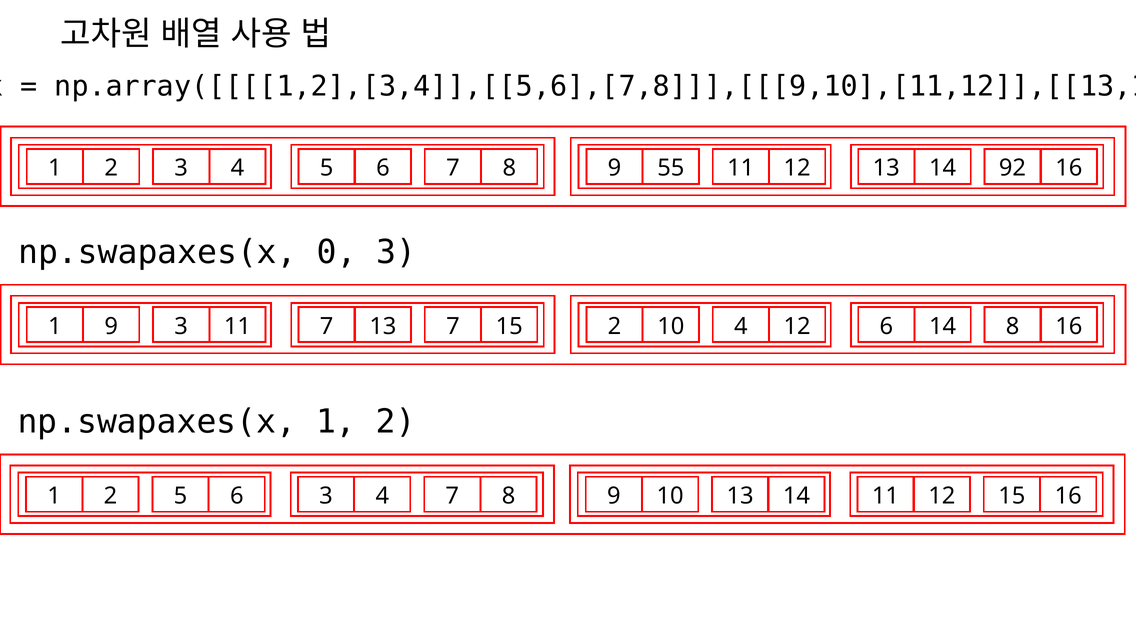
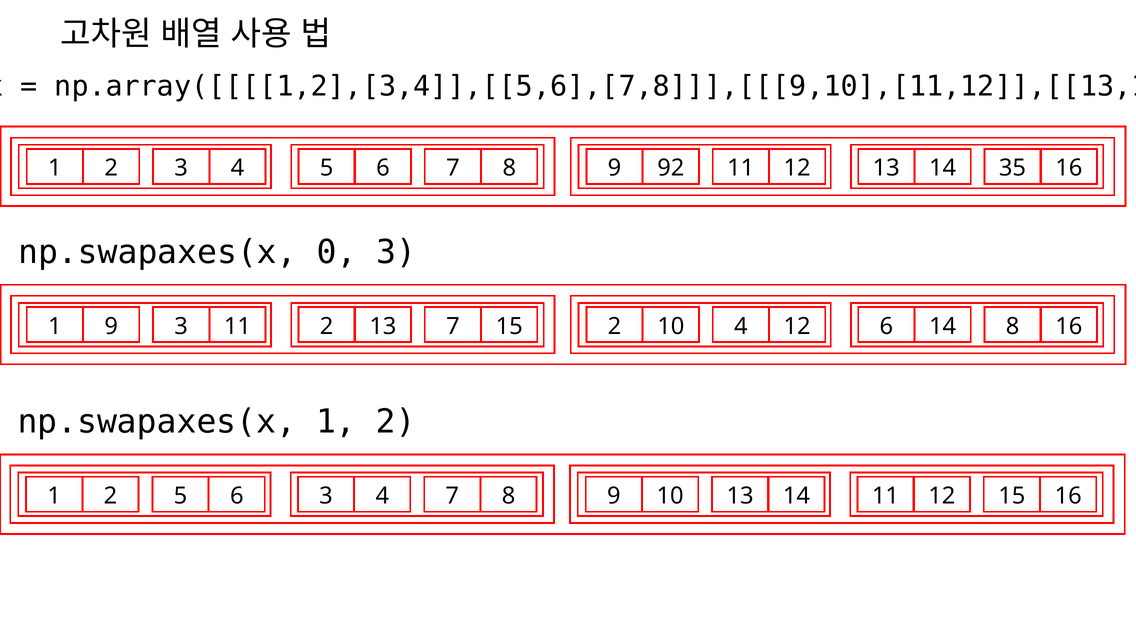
55: 55 -> 92
92: 92 -> 35
9 7: 7 -> 2
